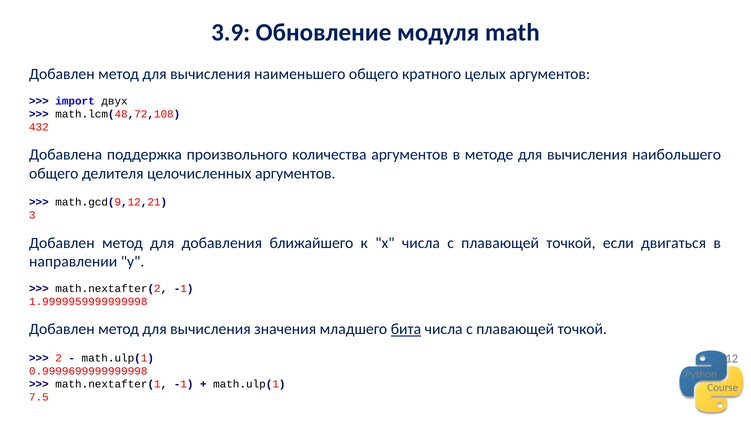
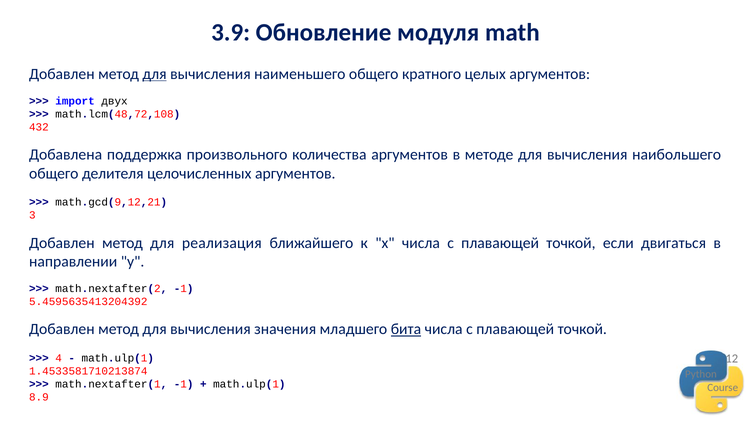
для at (155, 74) underline: none -> present
добавления: добавления -> реализация
1.9999959999999998: 1.9999959999999998 -> 5.4595635413204392
2: 2 -> 4
0.9999699999999998: 0.9999699999999998 -> 1.4533581710213874
7.5: 7.5 -> 8.9
